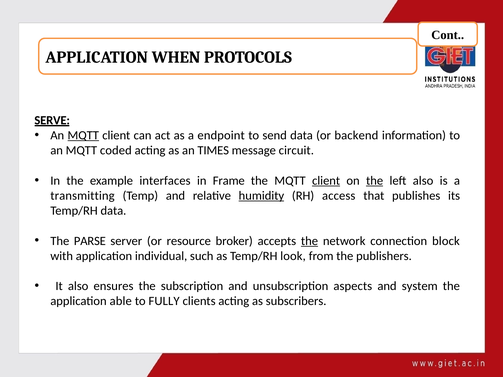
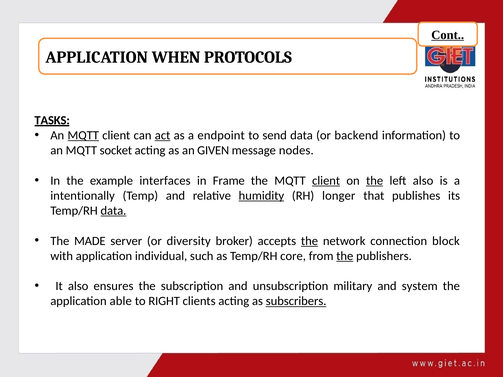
Cont underline: none -> present
SERVE: SERVE -> TASKS
act underline: none -> present
coded: coded -> socket
TIMES: TIMES -> GIVEN
circuit: circuit -> nodes
transmitting: transmitting -> intentionally
access: access -> longer
data at (113, 211) underline: none -> present
PARSE: PARSE -> MADE
resource: resource -> diversity
look: look -> core
the at (345, 256) underline: none -> present
aspects: aspects -> military
FULLY: FULLY -> RIGHT
subscribers underline: none -> present
